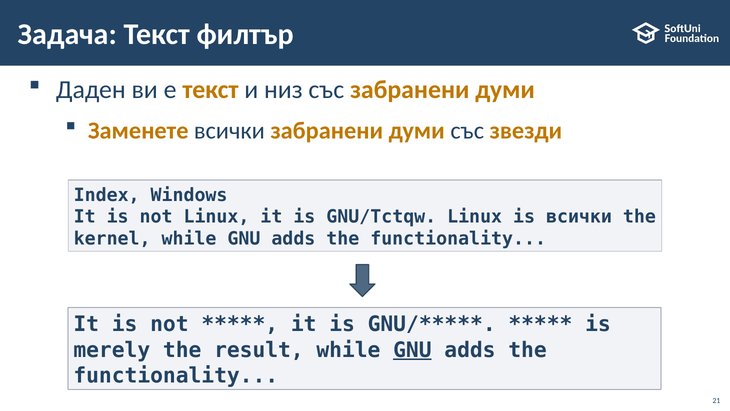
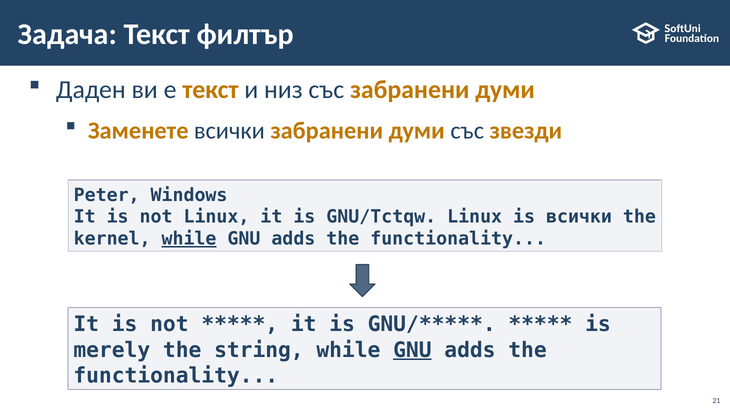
Index: Index -> Peter
while at (189, 239) underline: none -> present
result: result -> string
